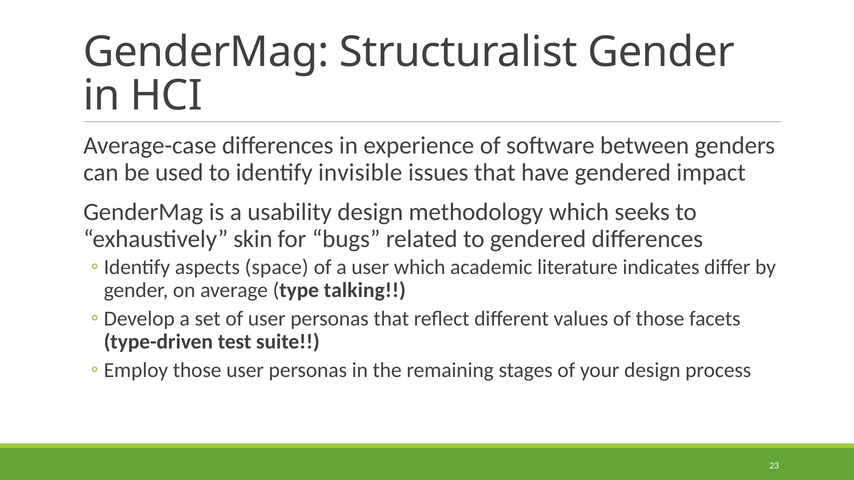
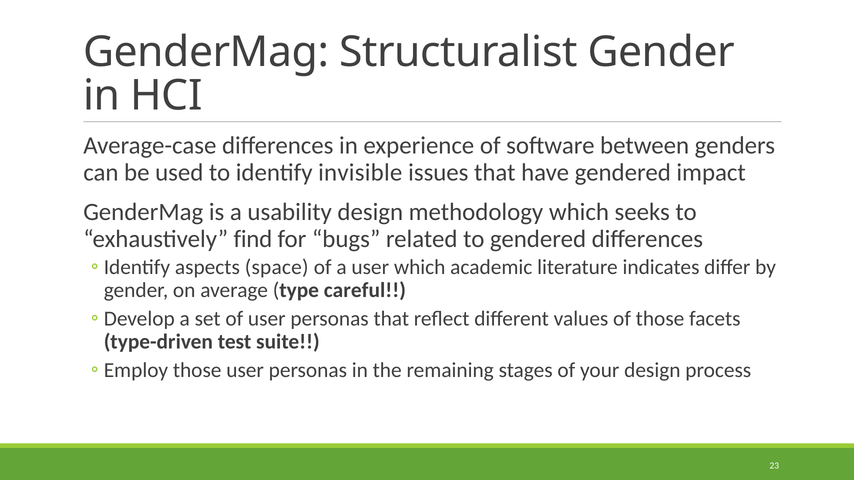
skin: skin -> find
talking: talking -> careful
